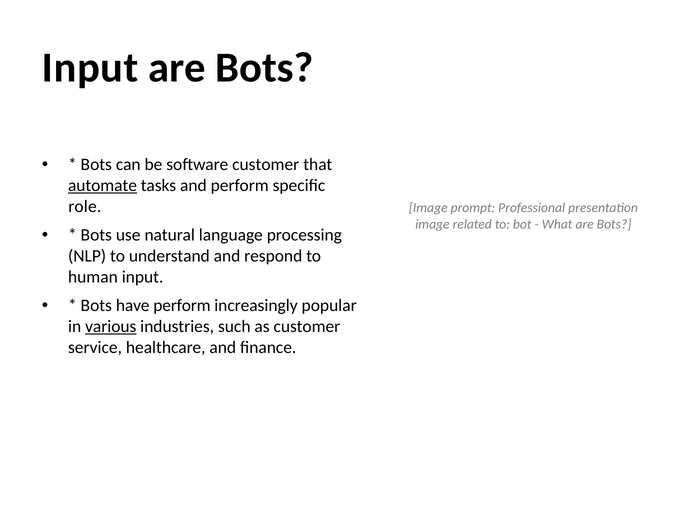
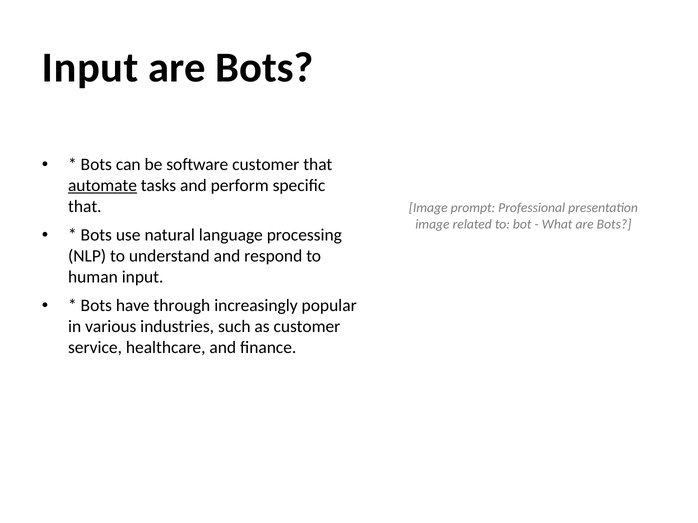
role at (85, 207): role -> that
have perform: perform -> through
various underline: present -> none
